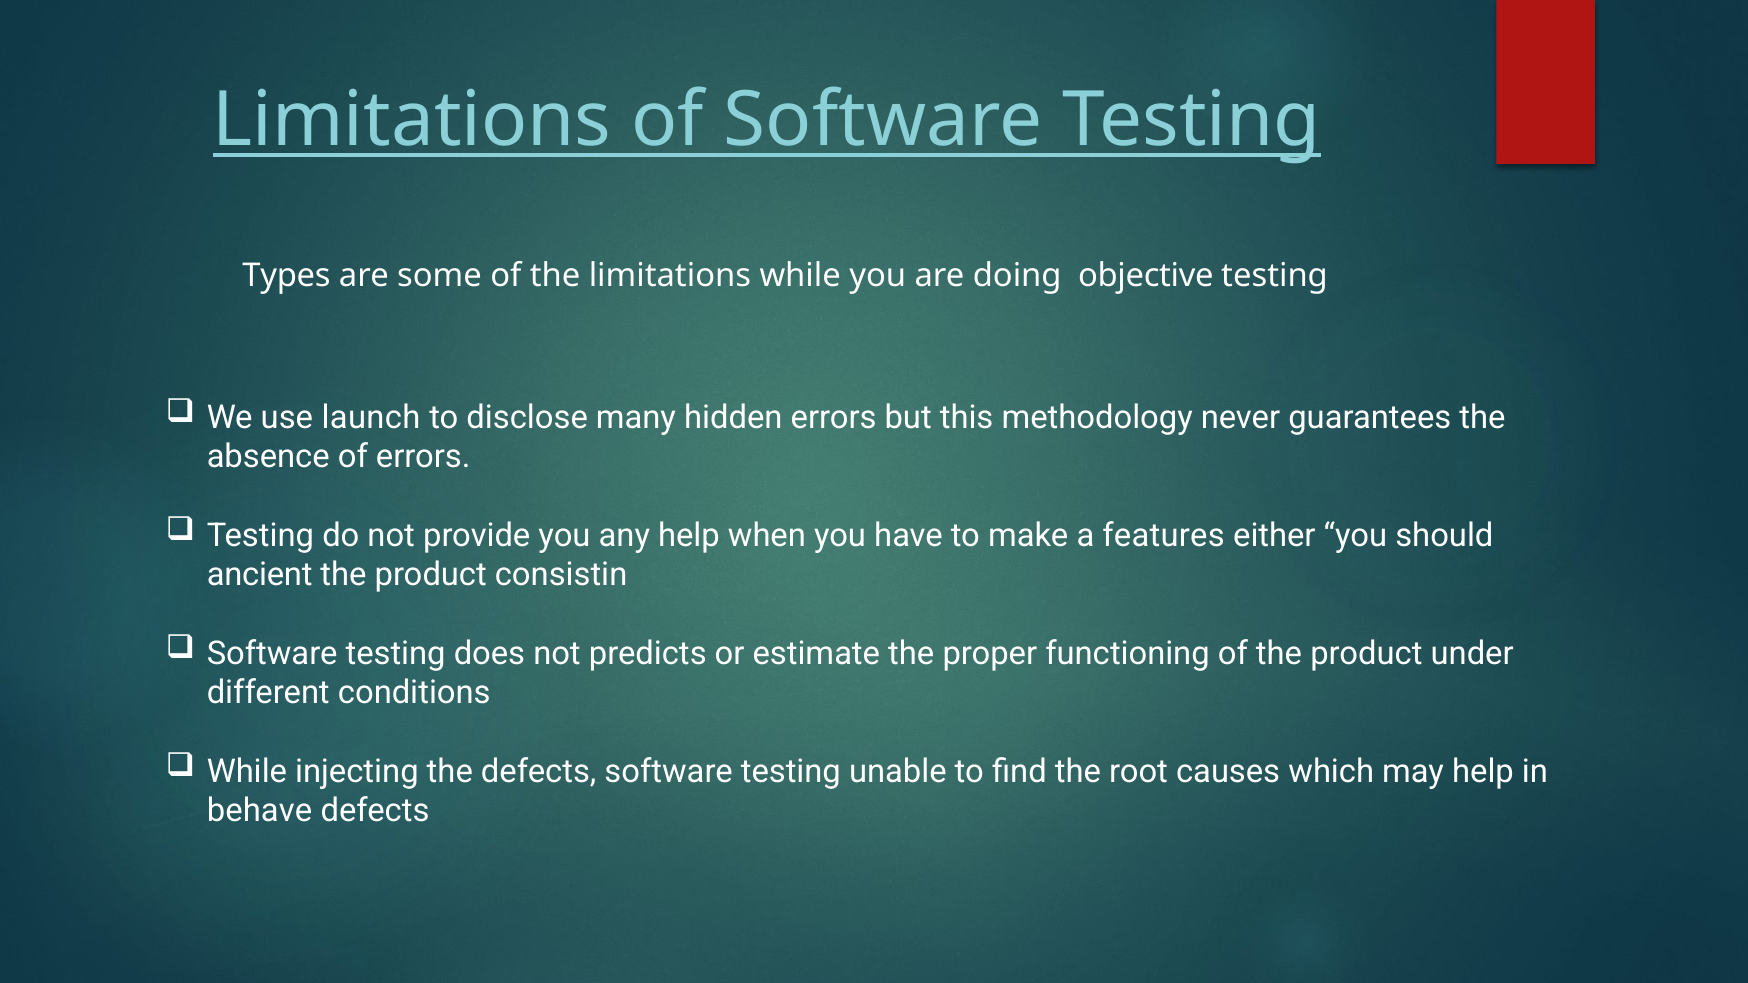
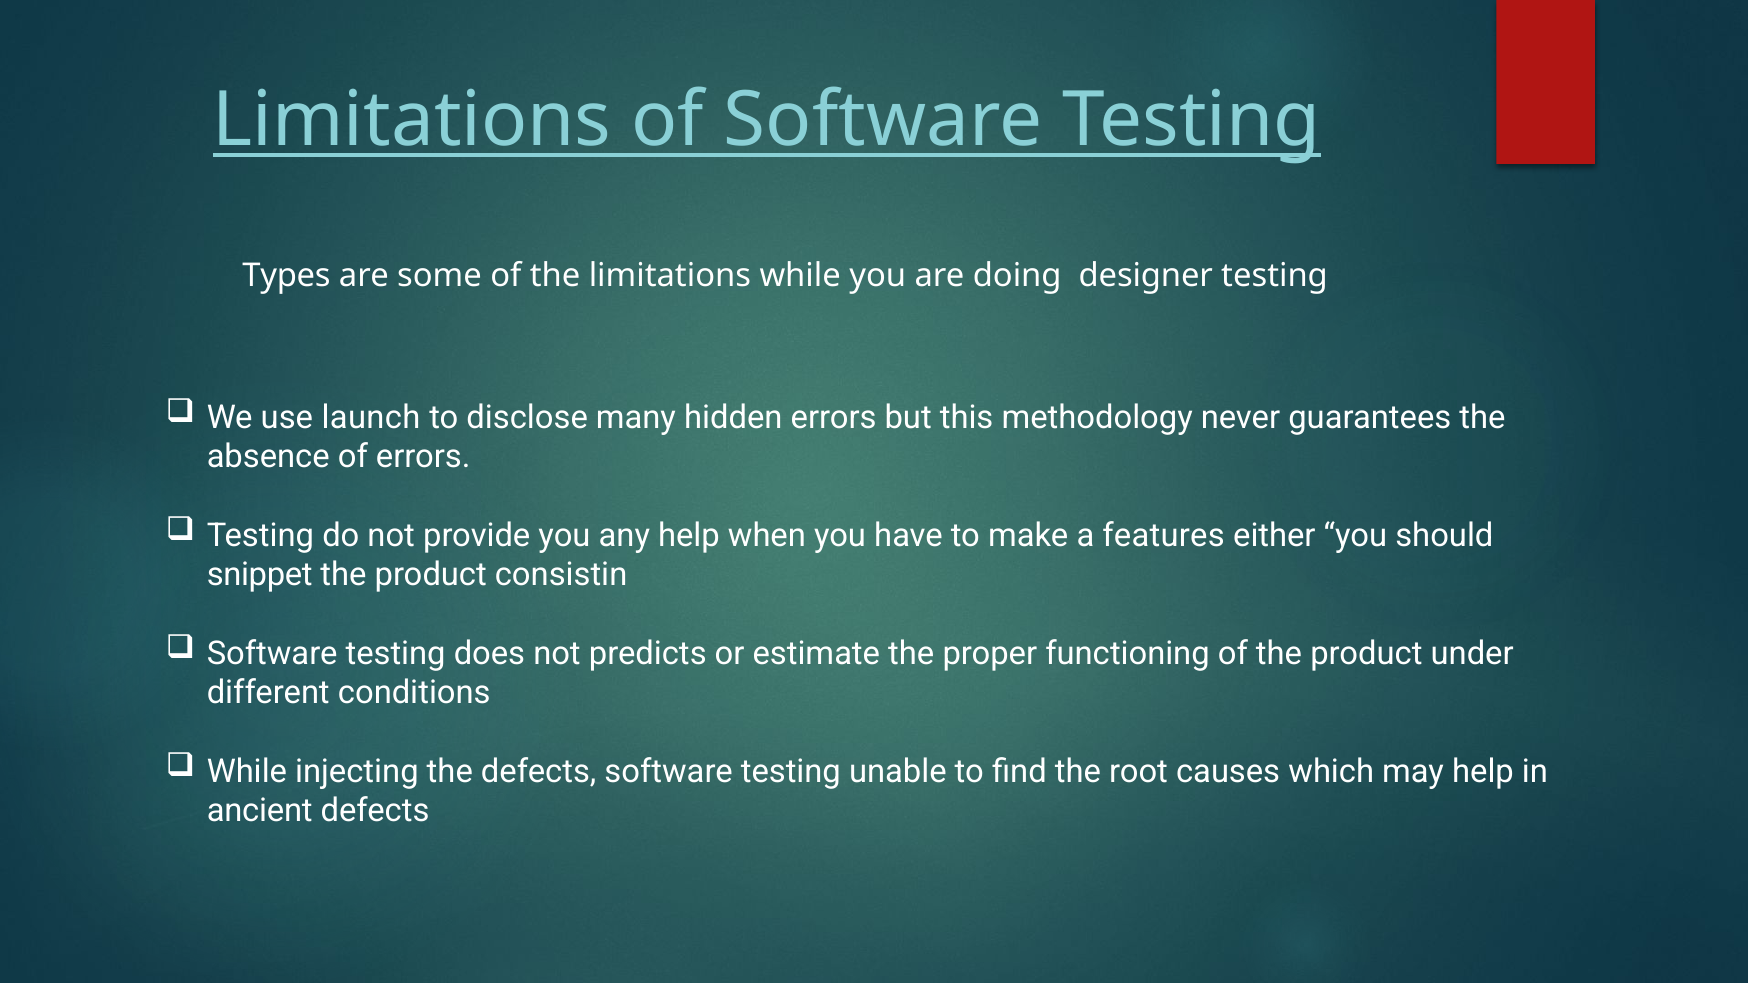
objective: objective -> designer
ancient: ancient -> snippet
behave: behave -> ancient
